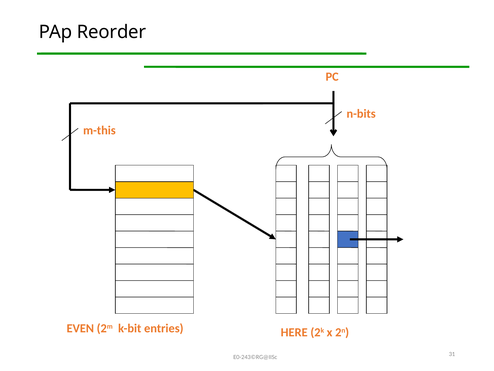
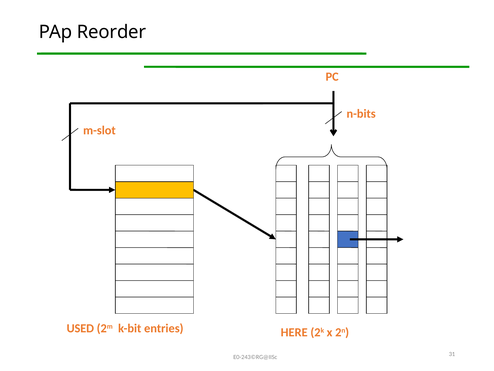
m-this: m-this -> m-slot
EVEN: EVEN -> USED
